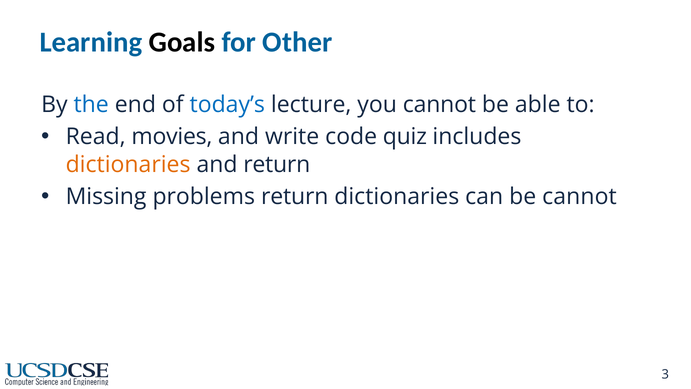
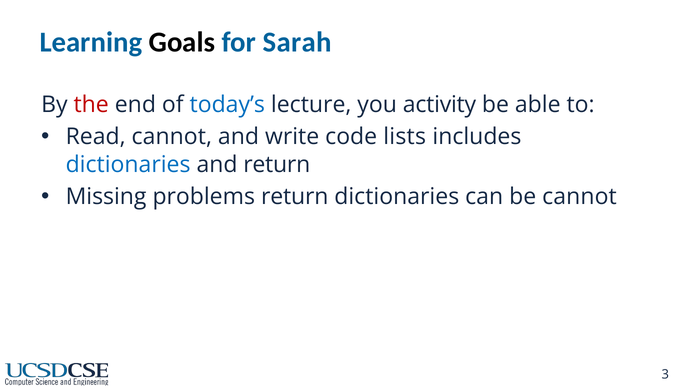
Other: Other -> Sarah
the colour: blue -> red
you cannot: cannot -> activity
Read movies: movies -> cannot
quiz: quiz -> lists
dictionaries at (128, 164) colour: orange -> blue
